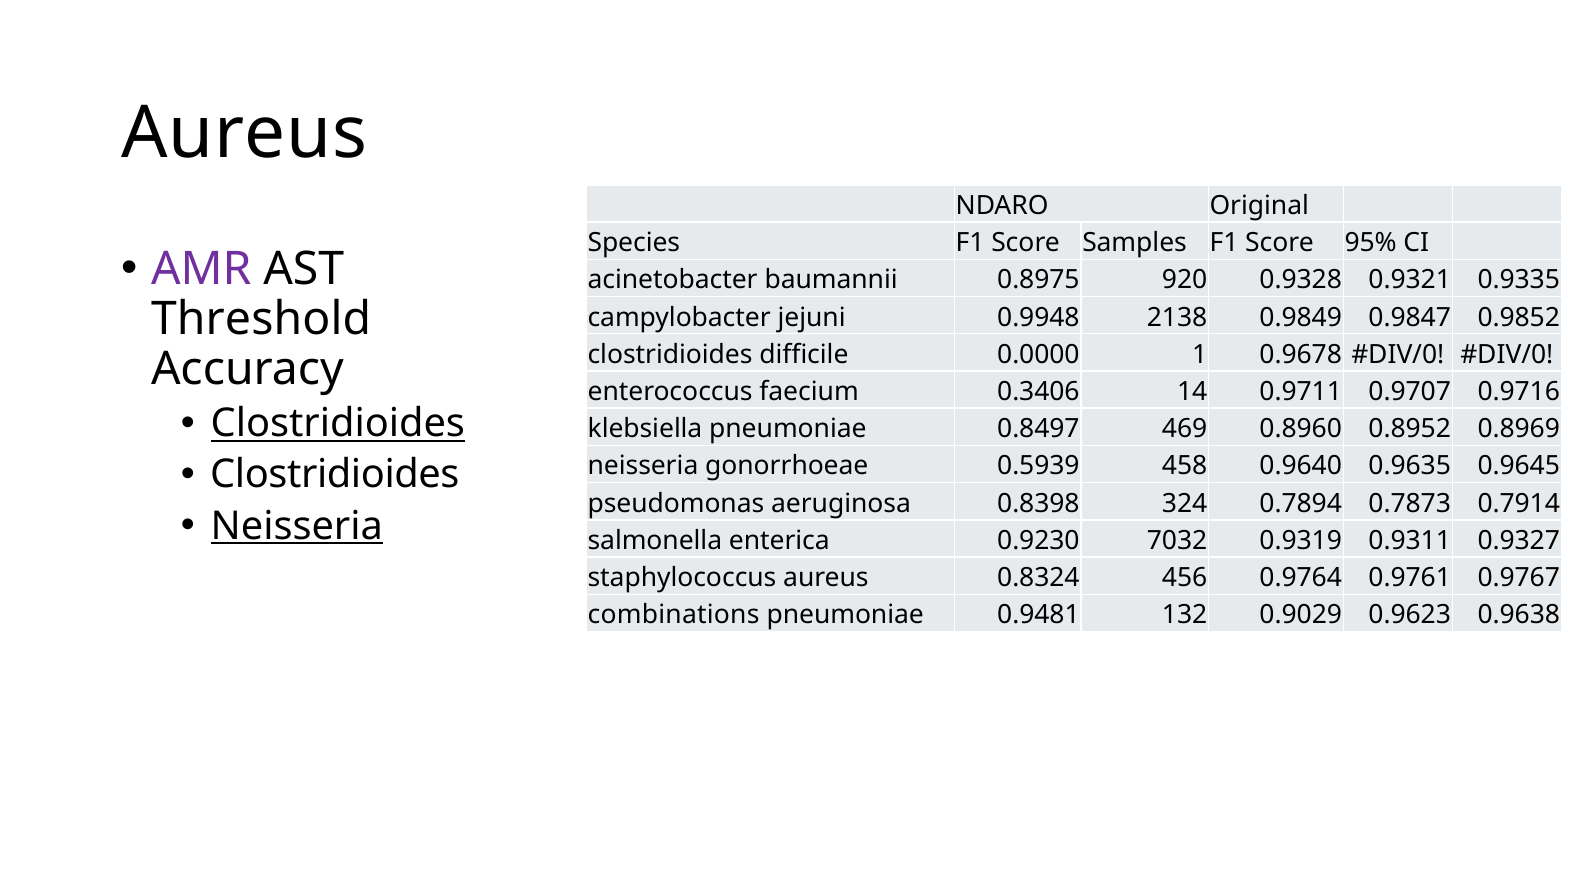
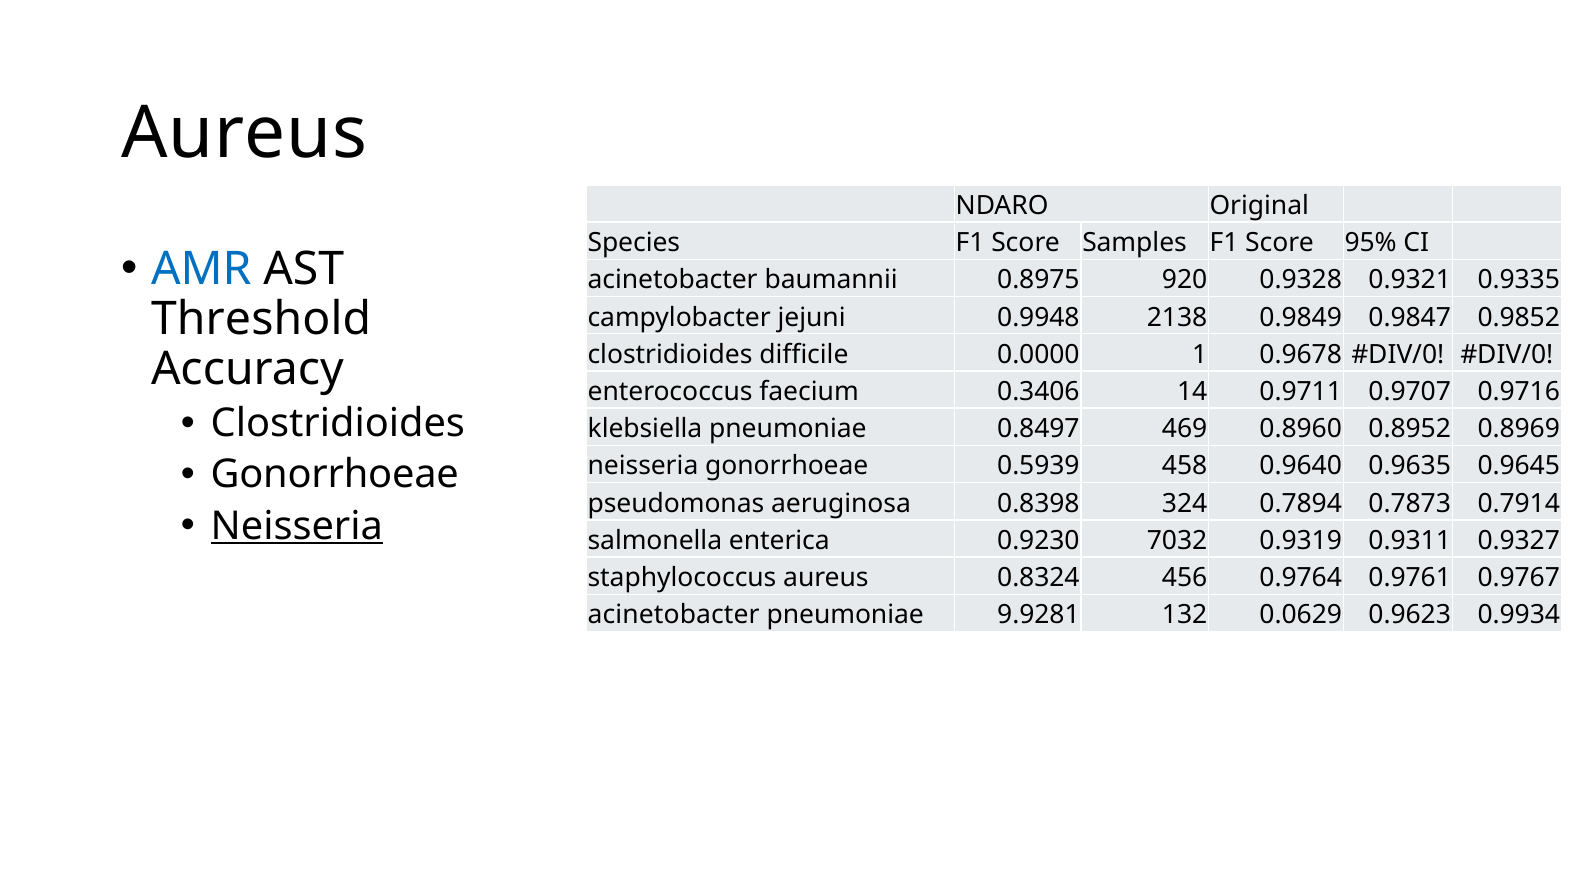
AMR colour: purple -> blue
Clostridioides at (338, 424) underline: present -> none
Clostridioides at (335, 475): Clostridioides -> Gonorrhoeae
combinations at (674, 615): combinations -> acinetobacter
0.9481: 0.9481 -> 9.9281
0.9029: 0.9029 -> 0.0629
0.9638: 0.9638 -> 0.9934
